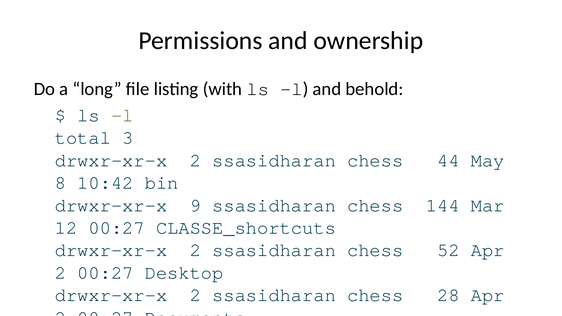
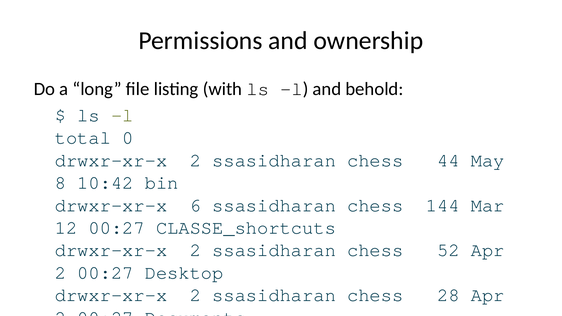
3: 3 -> 0
9: 9 -> 6
